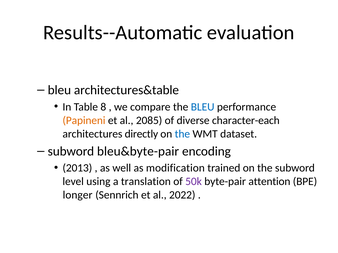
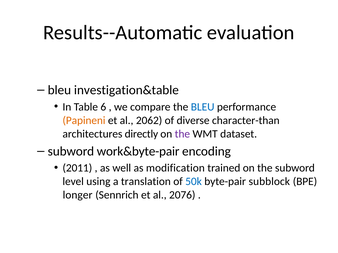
architectures&table: architectures&table -> investigation&table
8: 8 -> 6
2085: 2085 -> 2062
character-each: character-each -> character-than
the at (182, 134) colour: blue -> purple
bleu&byte-pair: bleu&byte-pair -> work&byte-pair
2013: 2013 -> 2011
50k colour: purple -> blue
attention: attention -> subblock
2022: 2022 -> 2076
